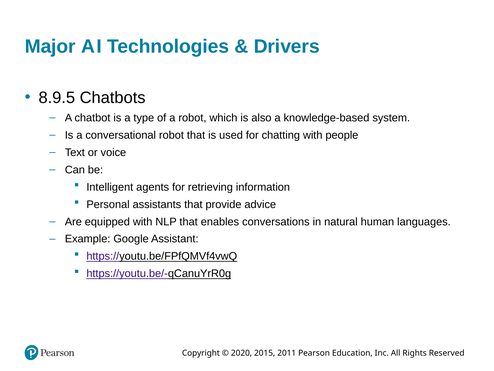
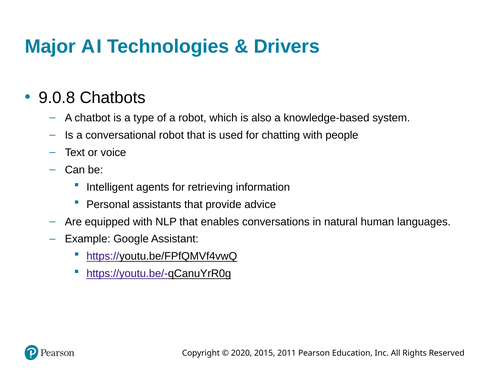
8.9.5: 8.9.5 -> 9.0.8
